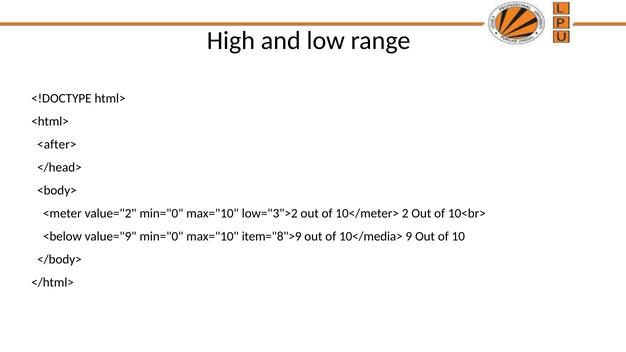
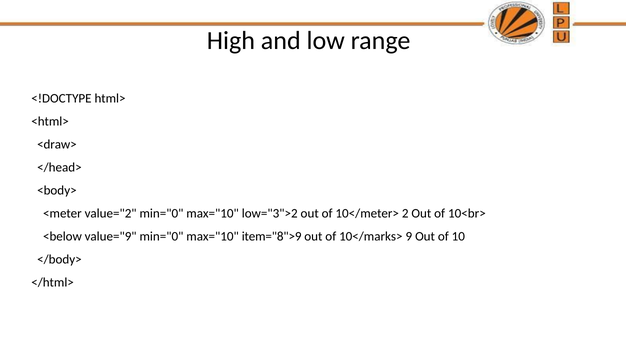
<after>: <after> -> <draw>
10</media>: 10</media> -> 10</marks>
